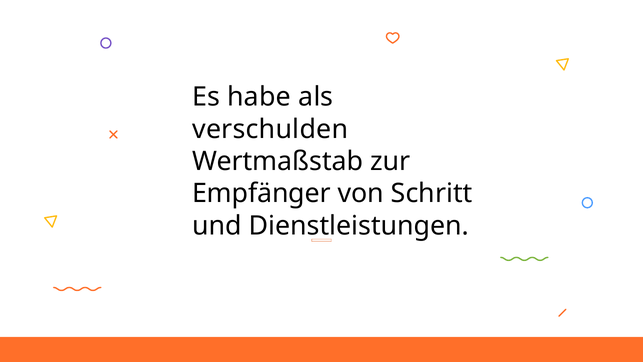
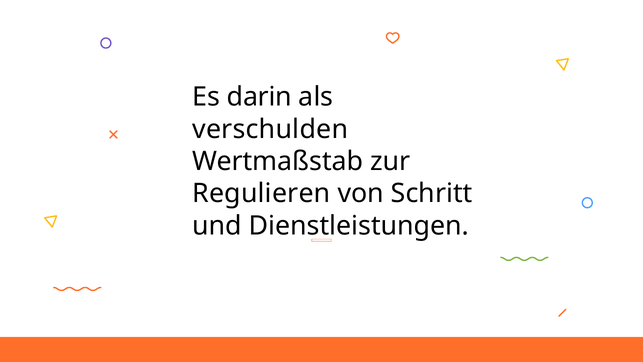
habe: habe -> darin
Empfänger: Empfänger -> Regulieren
